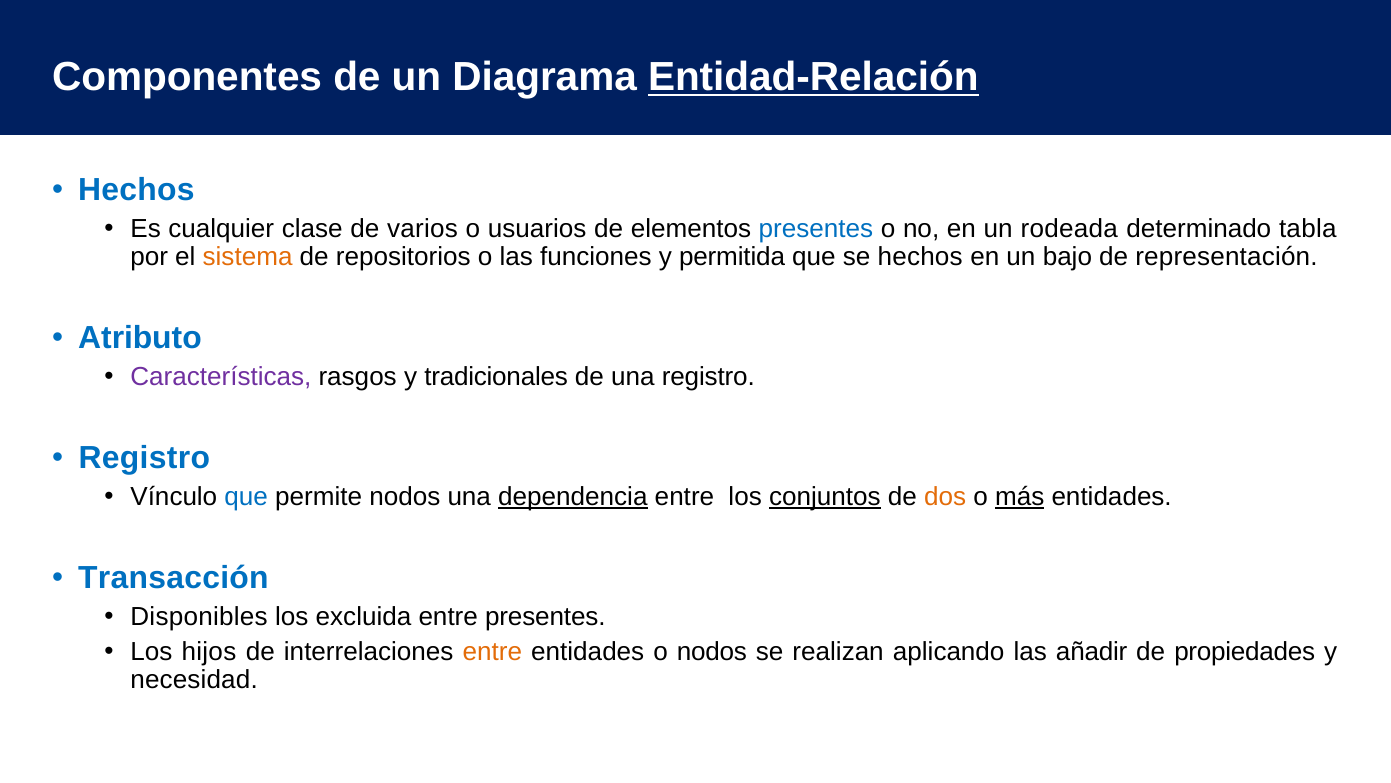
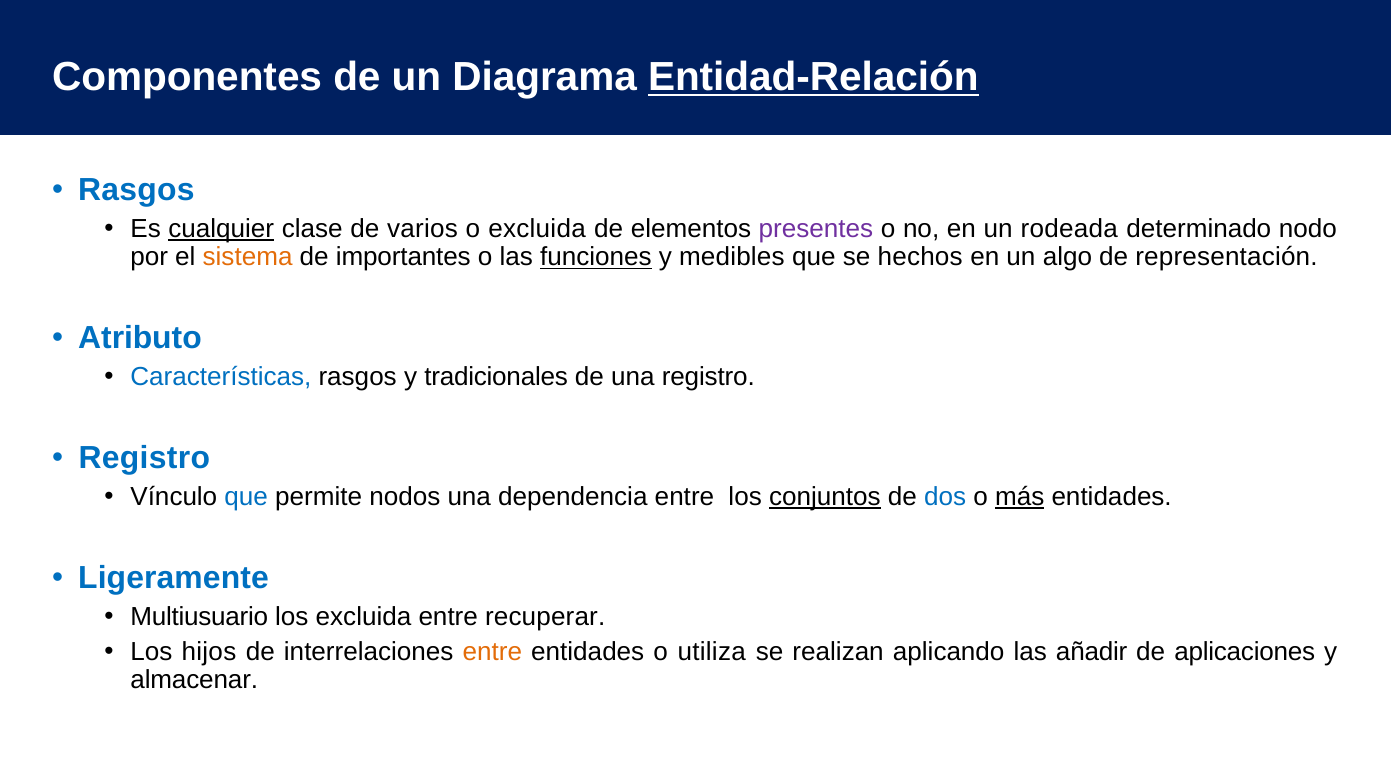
Hechos at (136, 190): Hechos -> Rasgos
cualquier underline: none -> present
o usuarios: usuarios -> excluida
presentes at (816, 229) colour: blue -> purple
tabla: tabla -> nodo
repositorios: repositorios -> importantes
funciones underline: none -> present
permitida: permitida -> medibles
bajo: bajo -> algo
Características colour: purple -> blue
dependencia underline: present -> none
dos colour: orange -> blue
Transacción: Transacción -> Ligeramente
Disponibles: Disponibles -> Multiusuario
entre presentes: presentes -> recuperar
o nodos: nodos -> utiliza
propiedades: propiedades -> aplicaciones
necesidad: necesidad -> almacenar
